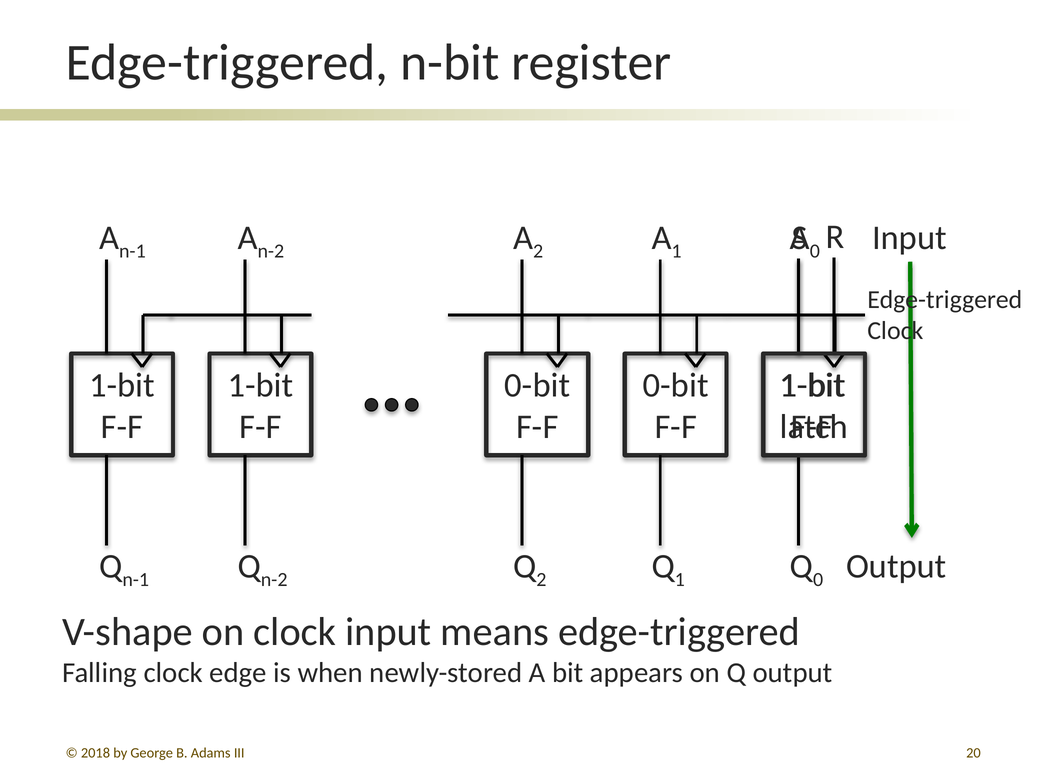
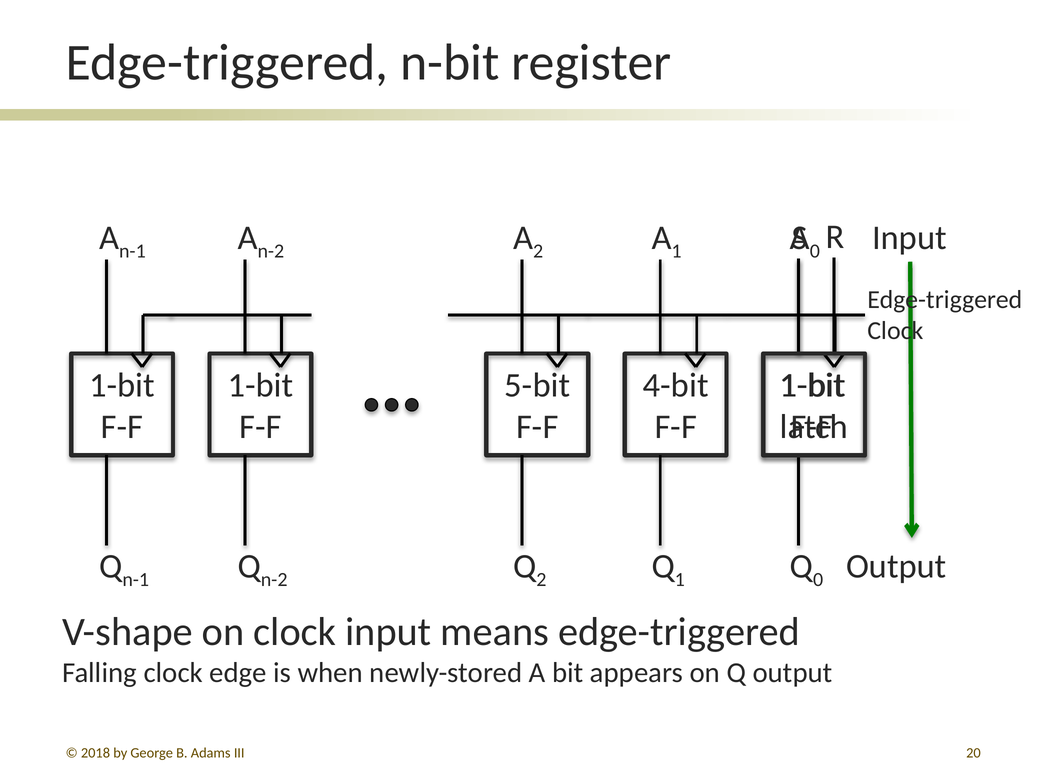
0-bit at (537, 386): 0-bit -> 5-bit
0-bit at (676, 386): 0-bit -> 4-bit
